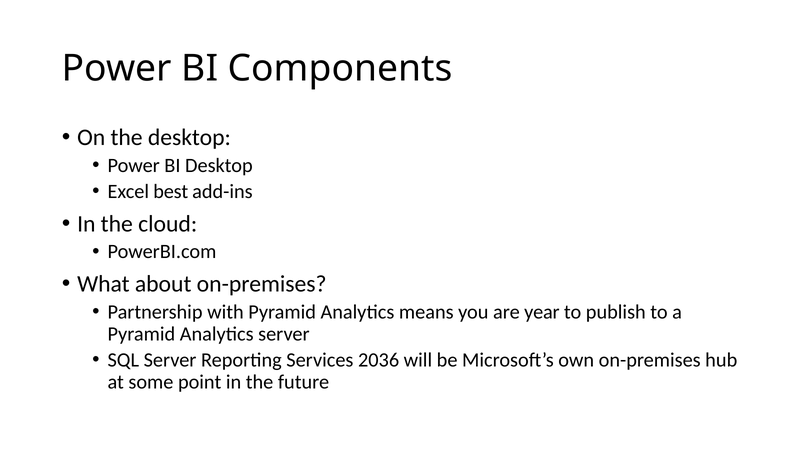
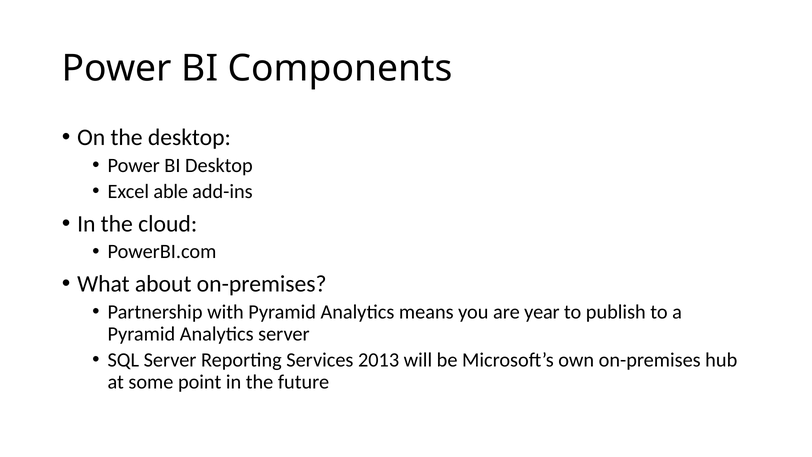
best: best -> able
2036: 2036 -> 2013
